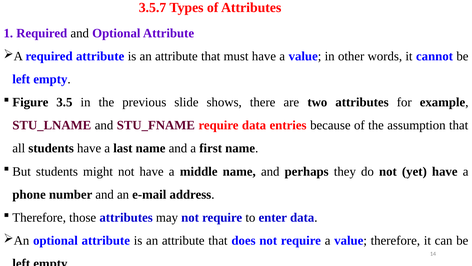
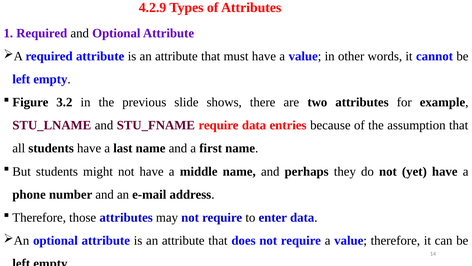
3.5.7: 3.5.7 -> 4.2.9
3.5: 3.5 -> 3.2
